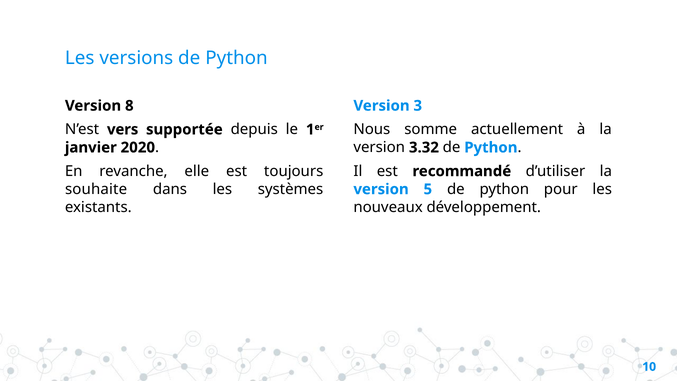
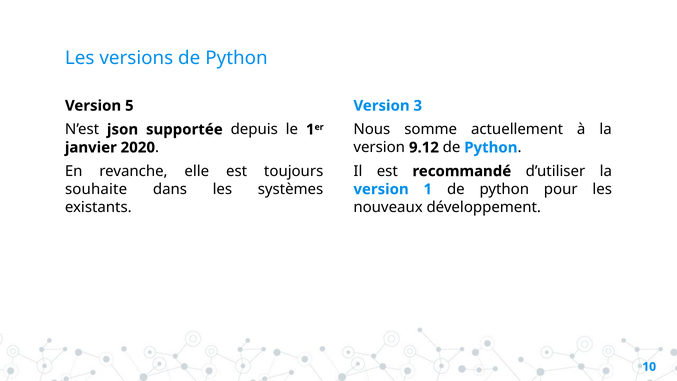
8: 8 -> 5
vers: vers -> json
3.32: 3.32 -> 9.12
5: 5 -> 1
